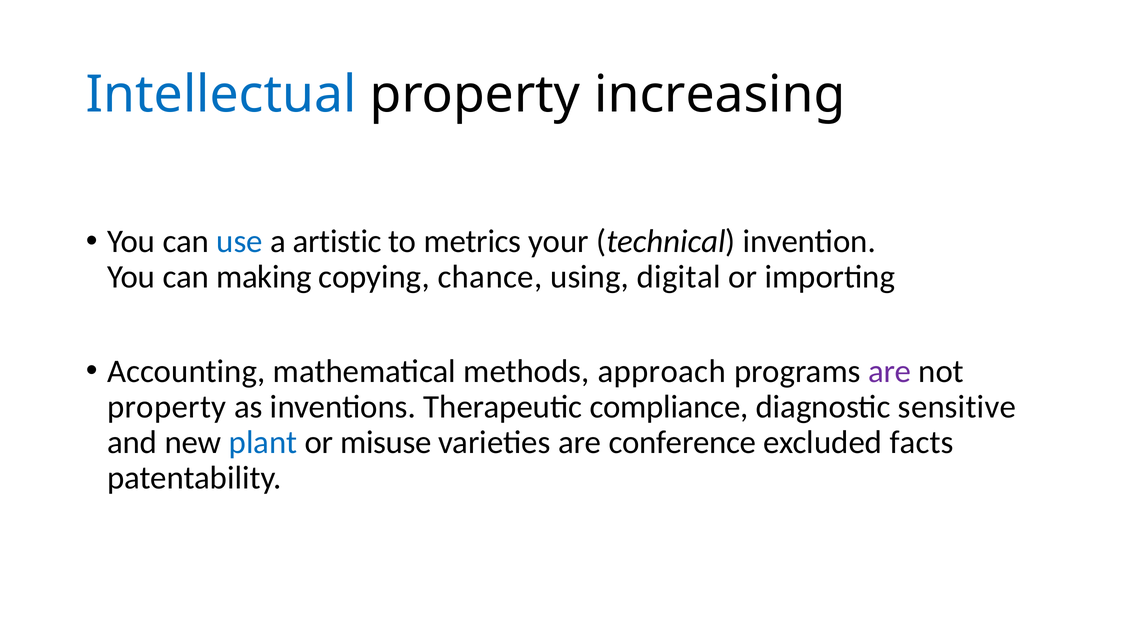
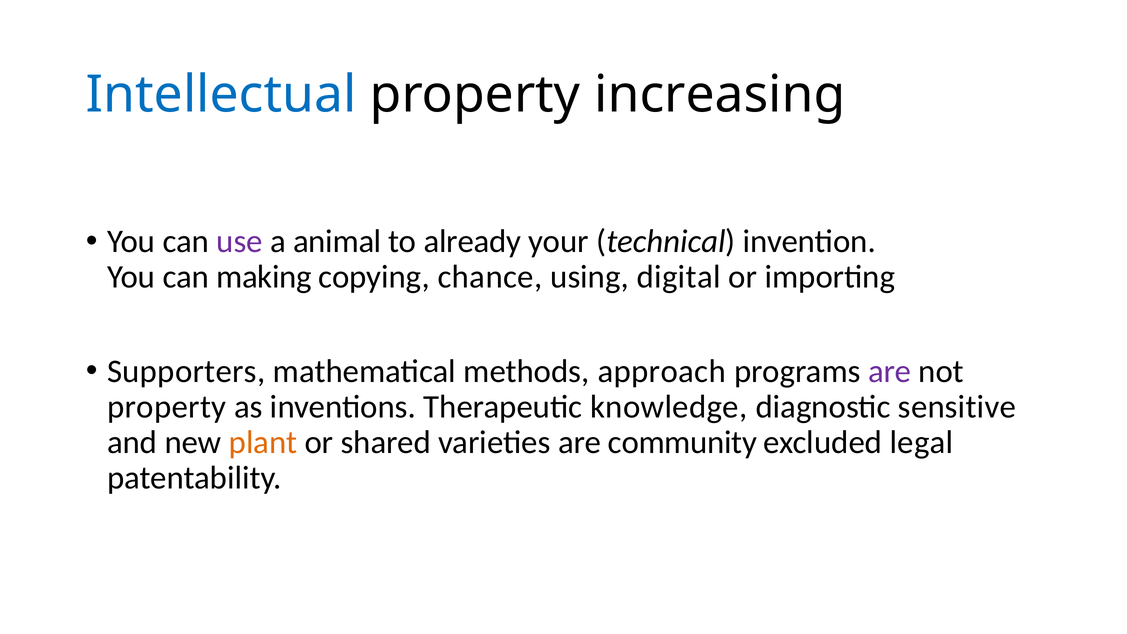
use colour: blue -> purple
artistic: artistic -> animal
metrics: metrics -> already
Accounting: Accounting -> Supporters
compliance: compliance -> knowledge
plant colour: blue -> orange
misuse: misuse -> shared
conference: conference -> community
facts: facts -> legal
